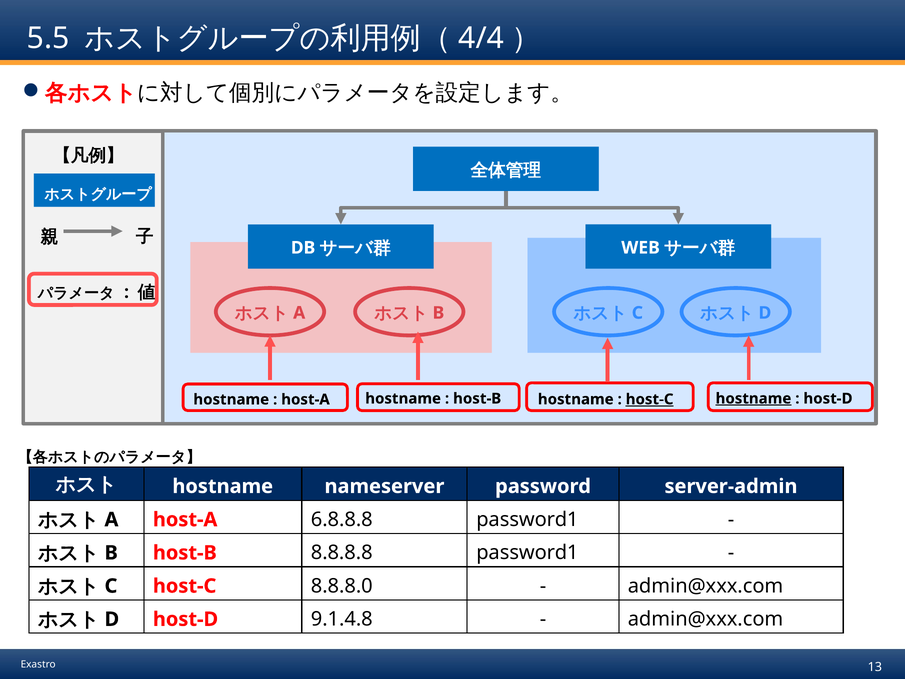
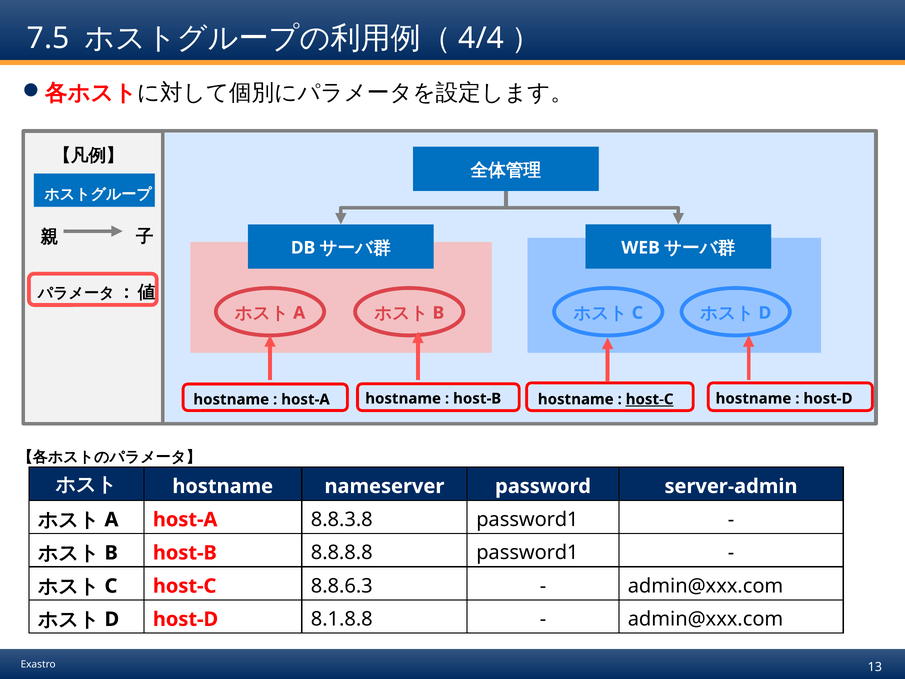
5.5: 5.5 -> 7.5
hostname at (753, 398) underline: present -> none
6.8.8.8: 6.8.8.8 -> 8.8.3.8
8.8.8.0: 8.8.8.0 -> 8.8.6.3
9.1.4.8: 9.1.4.8 -> 8.1.8.8
